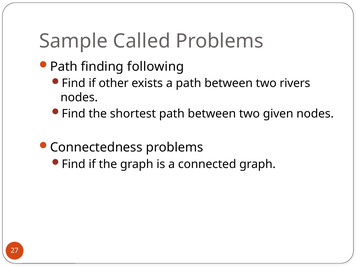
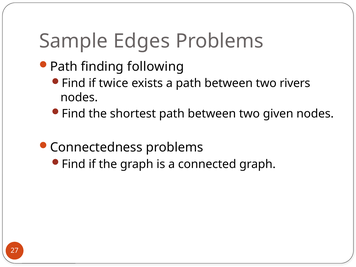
Called: Called -> Edges
other: other -> twice
